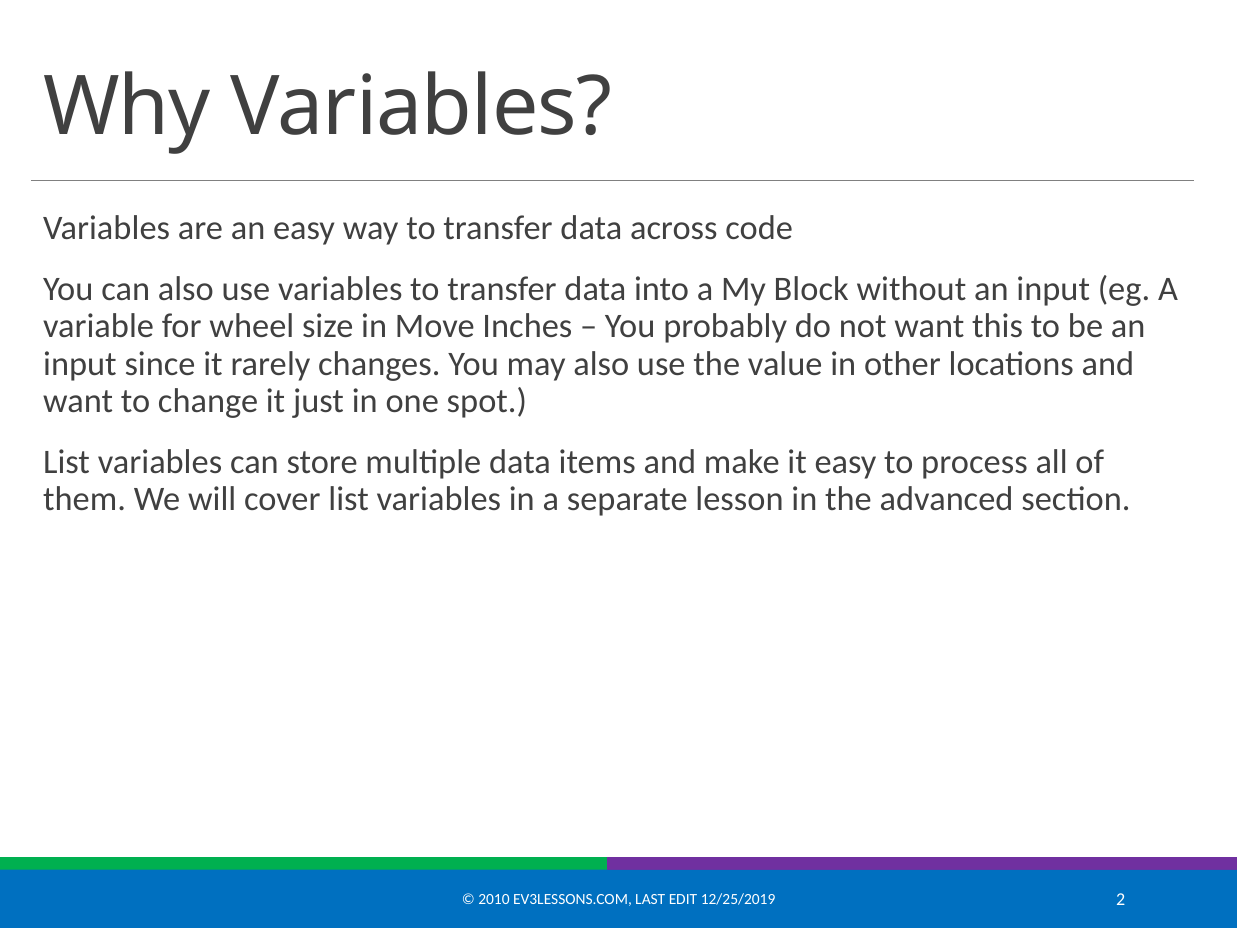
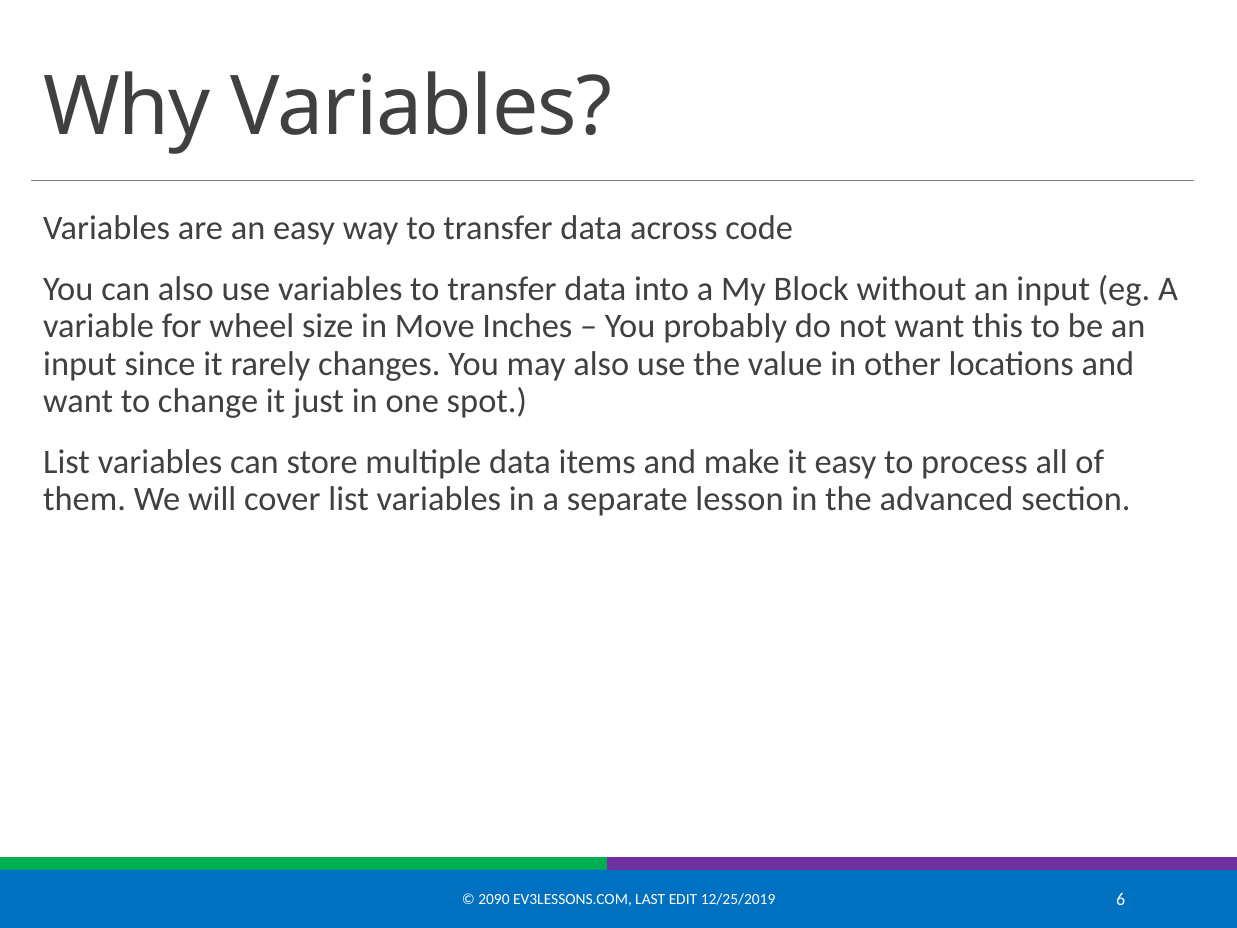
2010: 2010 -> 2090
2: 2 -> 6
